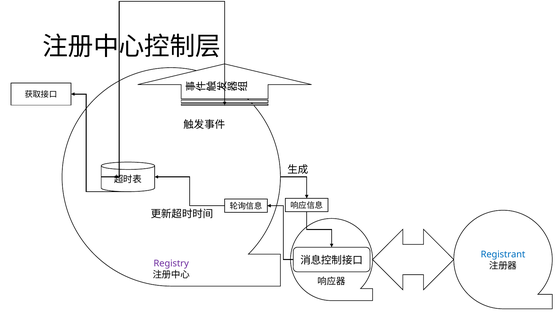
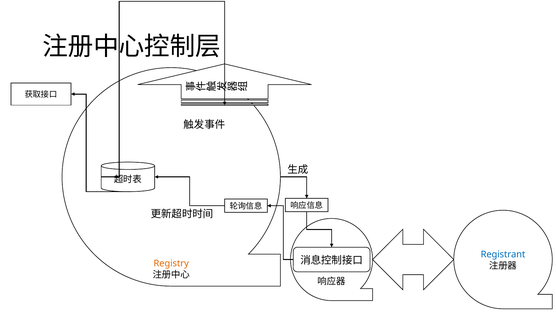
Registry colour: purple -> orange
